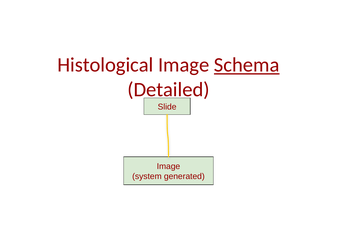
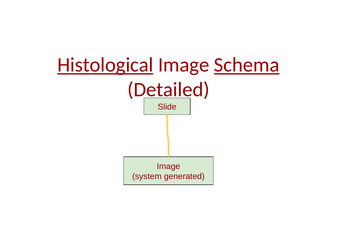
Histological underline: none -> present
